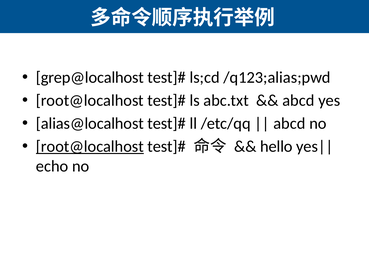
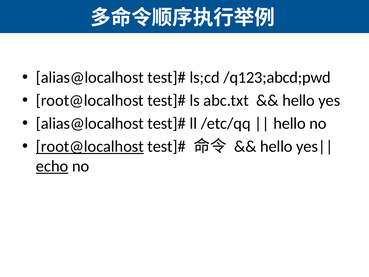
grep@localhost at (90, 77): grep@localhost -> alias@localhost
/q123;alias;pwd: /q123;alias;pwd -> /q123;abcd;pwd
abcd at (298, 100): abcd -> hello
abcd at (289, 123): abcd -> hello
echo underline: none -> present
